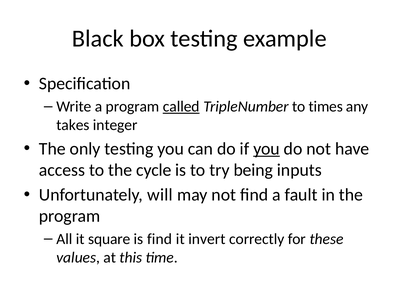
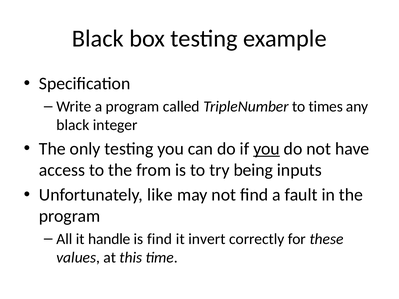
called underline: present -> none
takes at (73, 125): takes -> black
cycle: cycle -> from
will: will -> like
square: square -> handle
